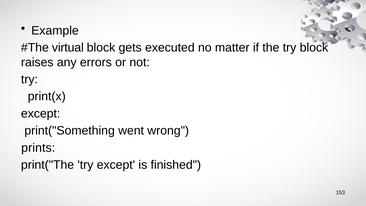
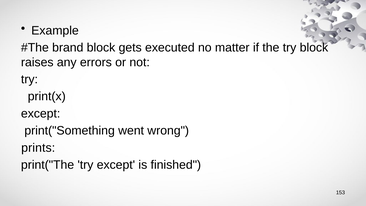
virtual: virtual -> brand
